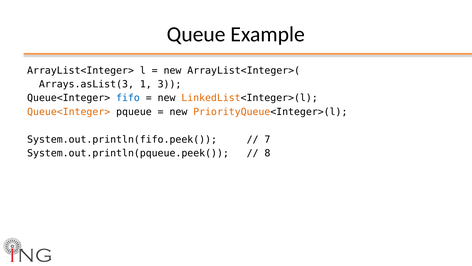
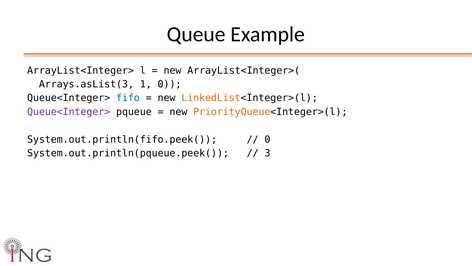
1 3: 3 -> 0
Queue<Integer> at (69, 112) colour: orange -> purple
7 at (267, 139): 7 -> 0
8: 8 -> 3
